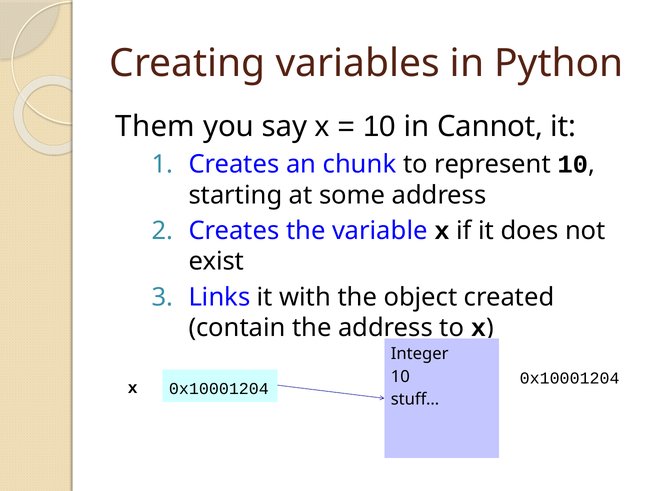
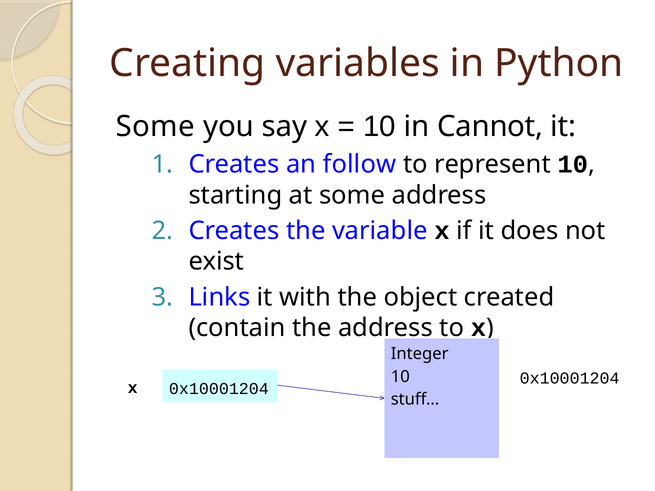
Them at (155, 127): Them -> Some
chunk: chunk -> follow
